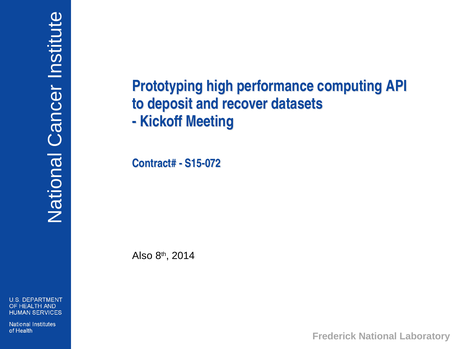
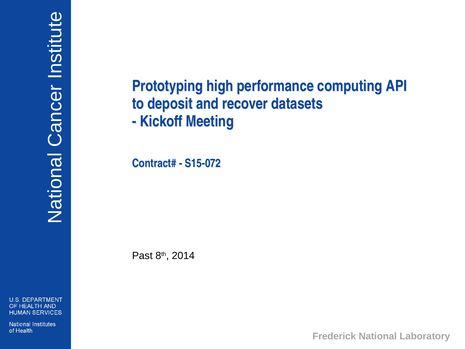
Also: Also -> Past
